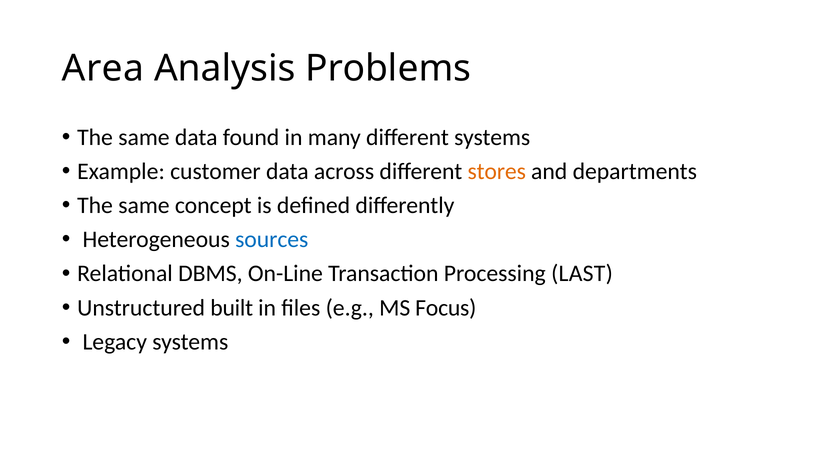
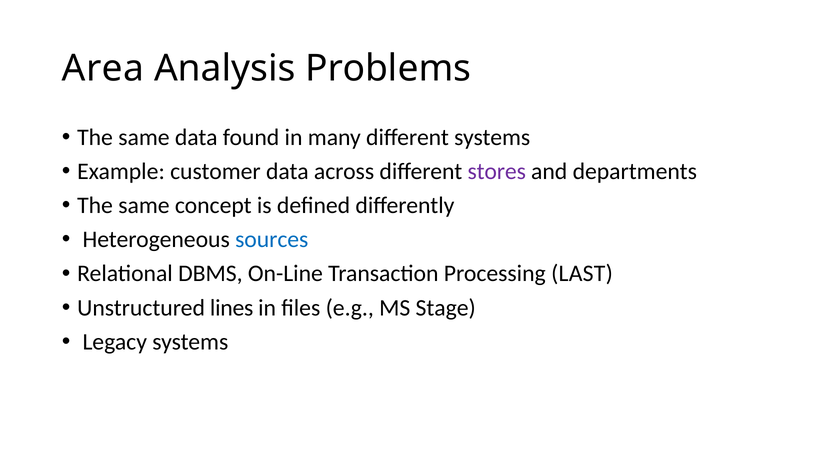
stores colour: orange -> purple
built: built -> lines
Focus: Focus -> Stage
